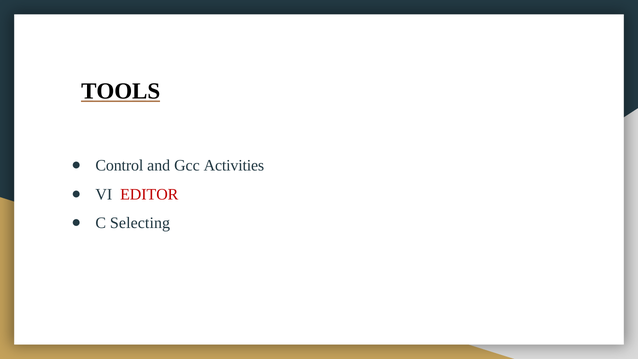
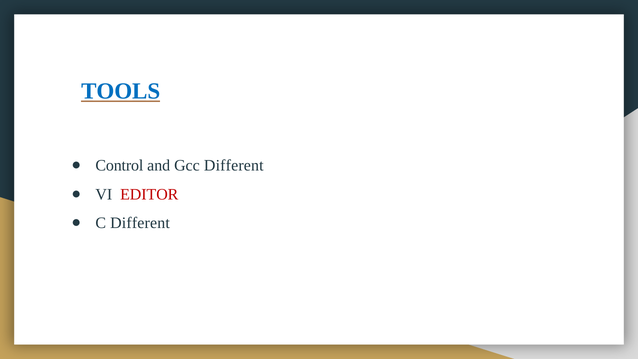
TOOLS colour: black -> blue
Gcc Activities: Activities -> Different
C Selecting: Selecting -> Different
